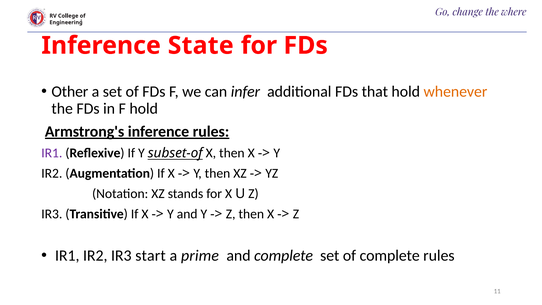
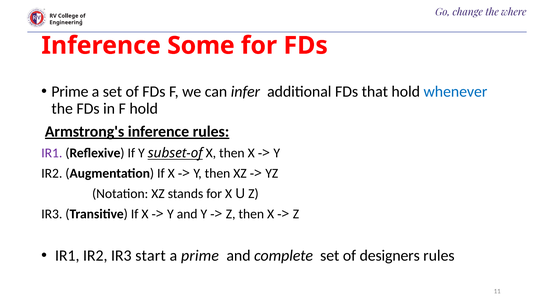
State: State -> Some
Other at (70, 92): Other -> Prime
whenever colour: orange -> blue
of complete: complete -> designers
